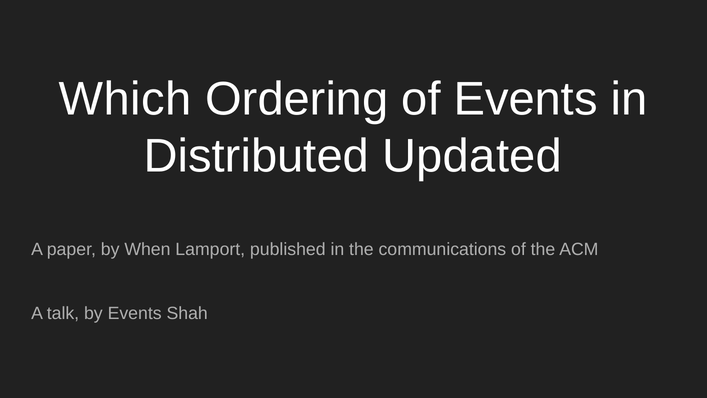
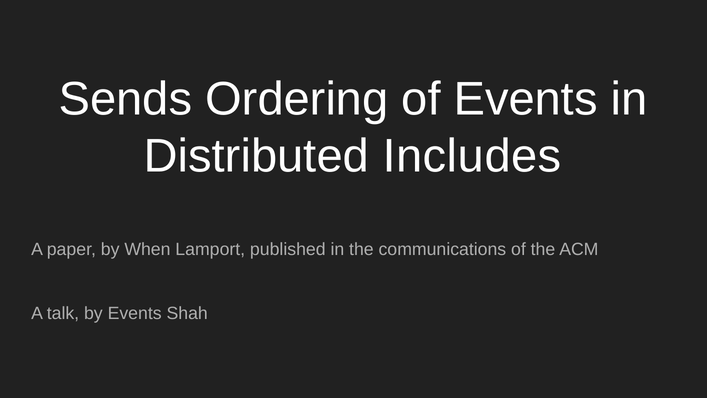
Which: Which -> Sends
Updated: Updated -> Includes
